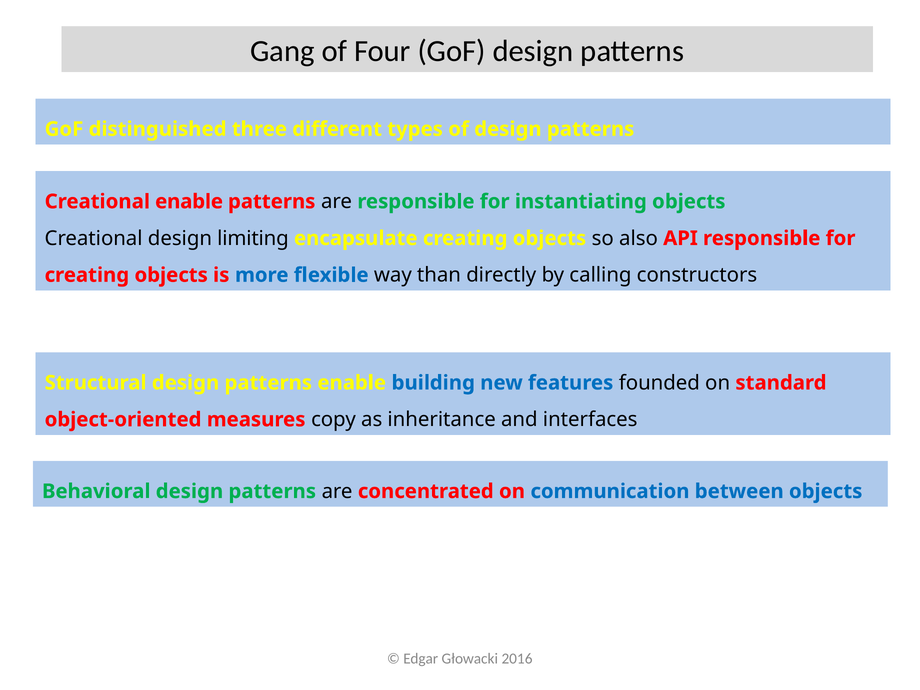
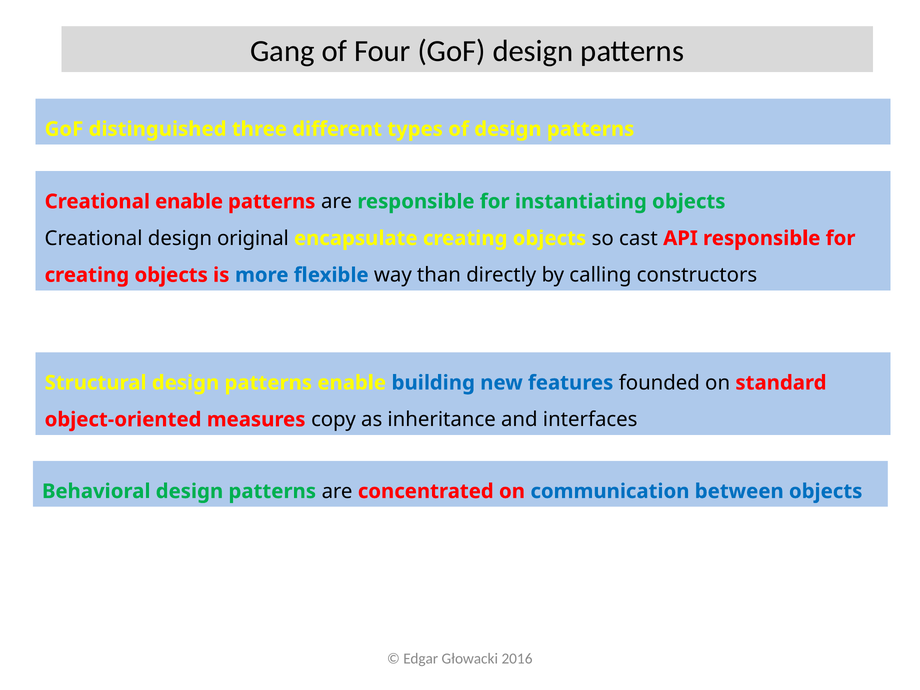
limiting: limiting -> original
also: also -> cast
